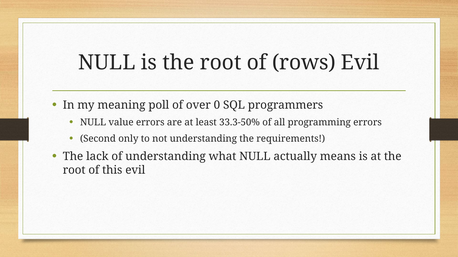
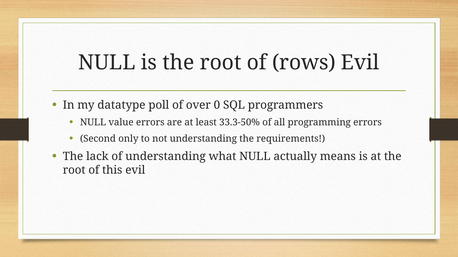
meaning: meaning -> datatype
